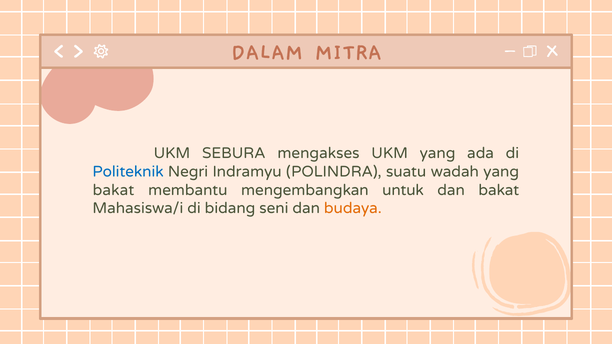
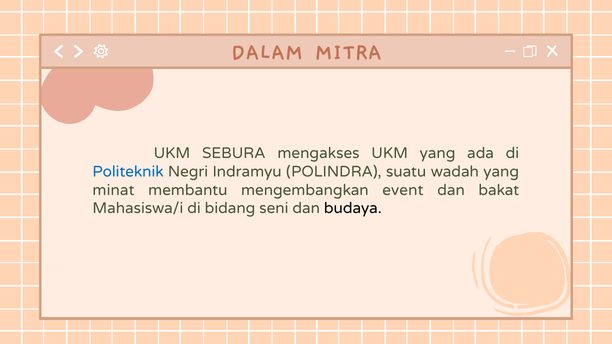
bakat at (113, 190): bakat -> minat
untuk: untuk -> event
budaya colour: orange -> black
